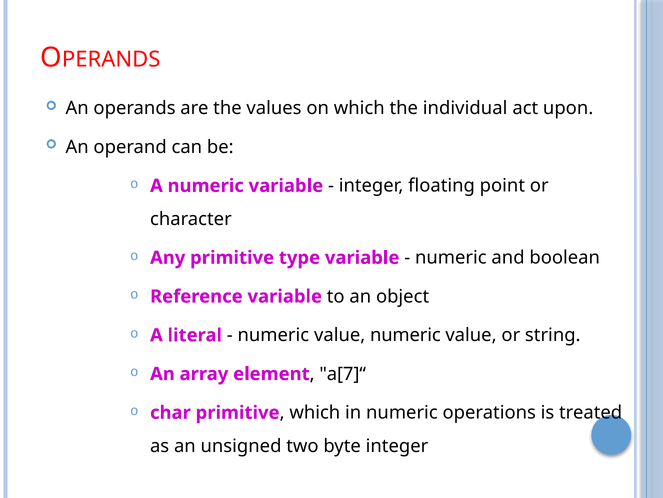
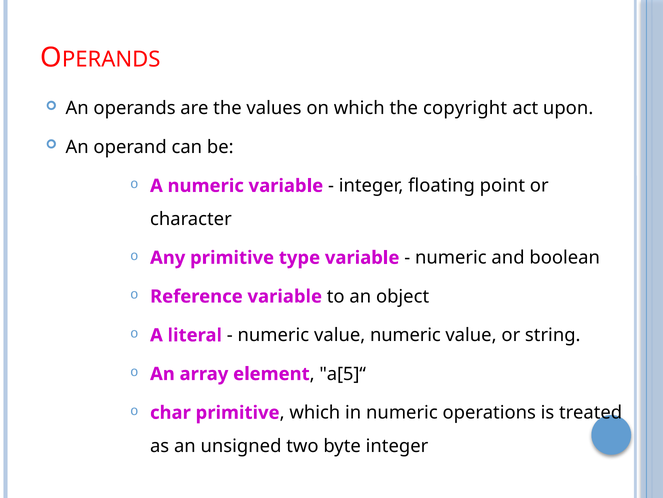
individual: individual -> copyright
a[7]“: a[7]“ -> a[5]“
